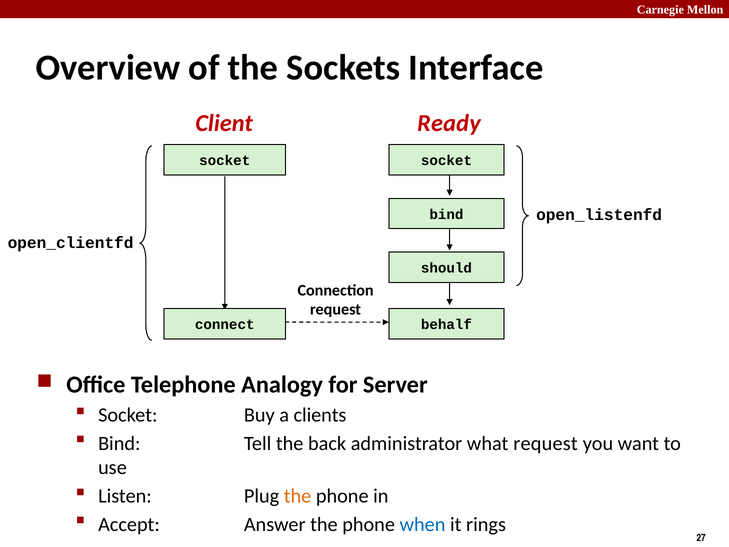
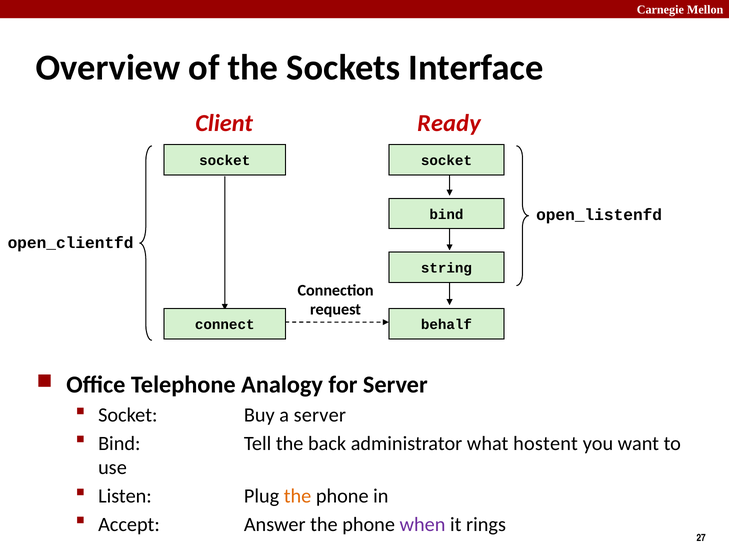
should: should -> string
a clients: clients -> server
what request: request -> hostent
when colour: blue -> purple
